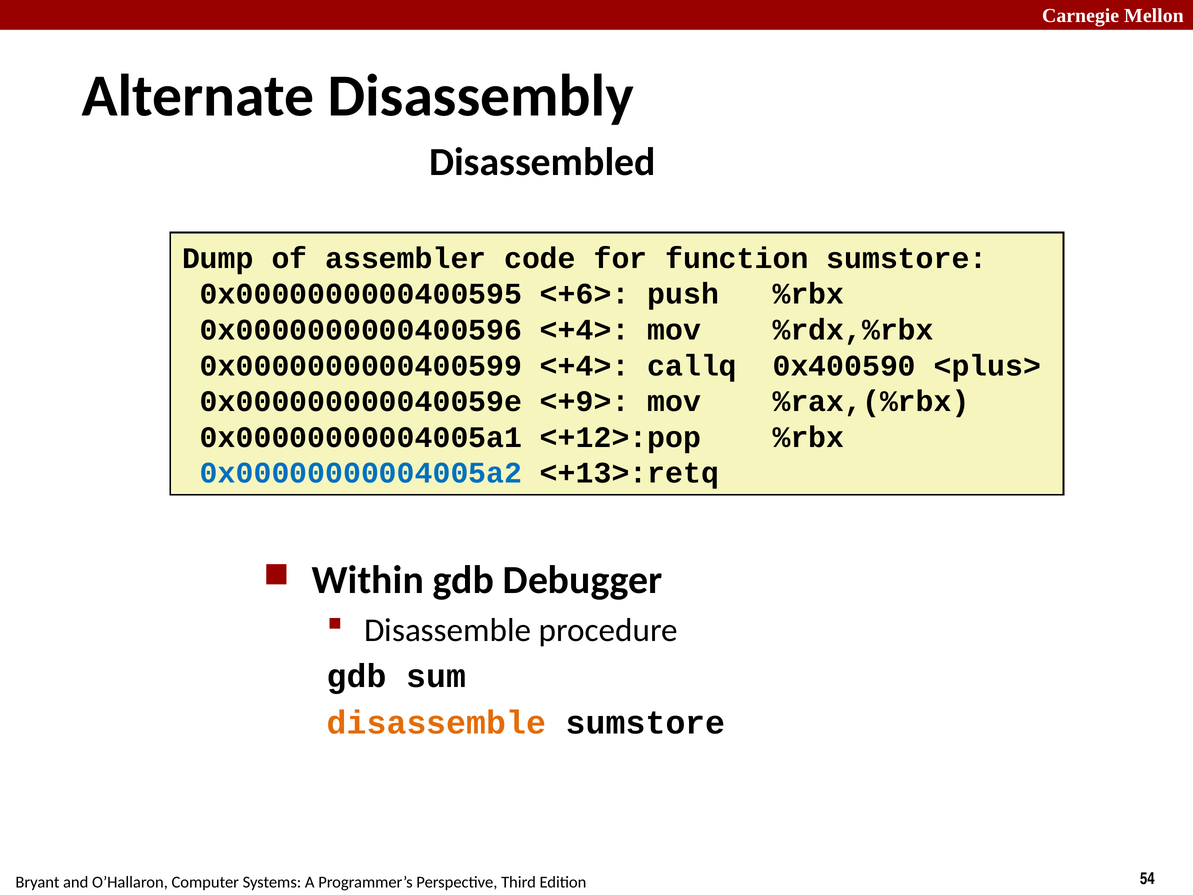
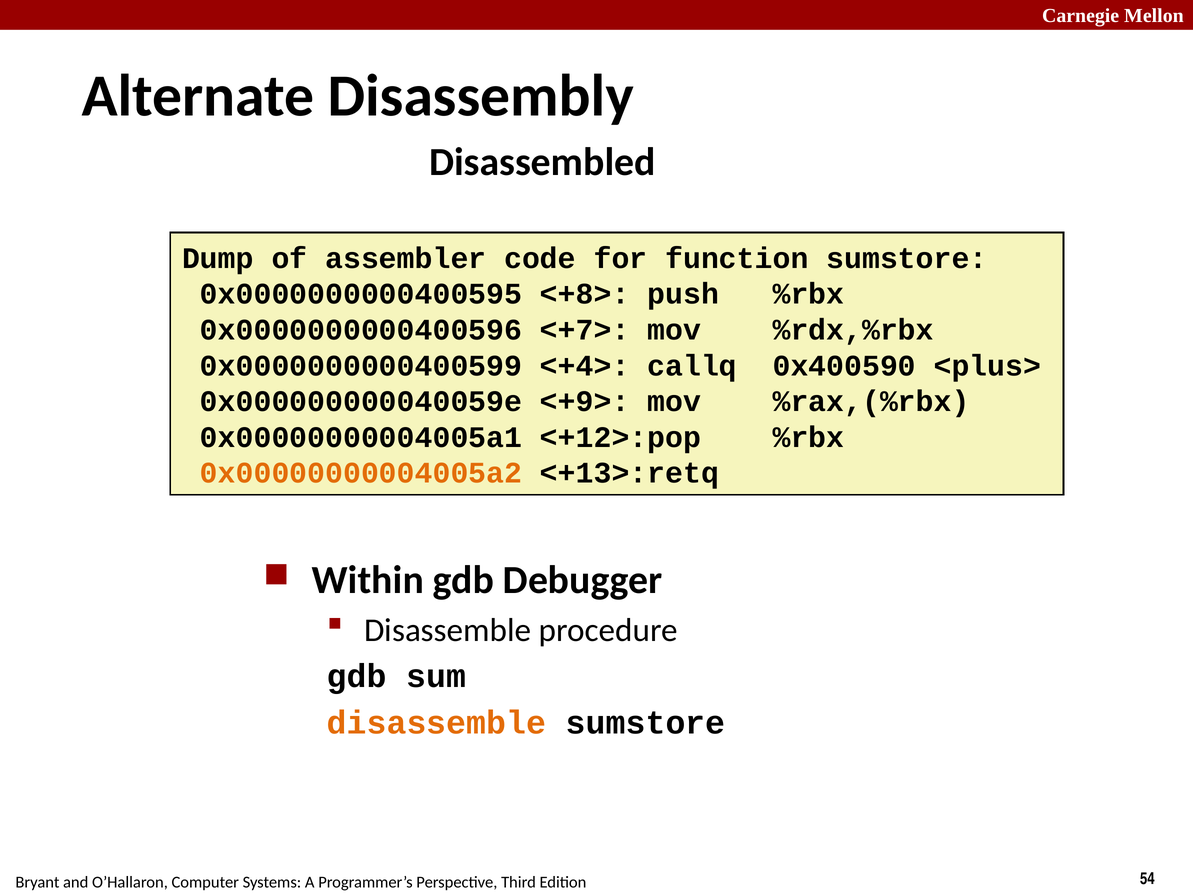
<+6>: <+6> -> <+8>
0x0000000000400596 <+4>: <+4> -> <+7>
0x00000000004005a2 colour: blue -> orange
